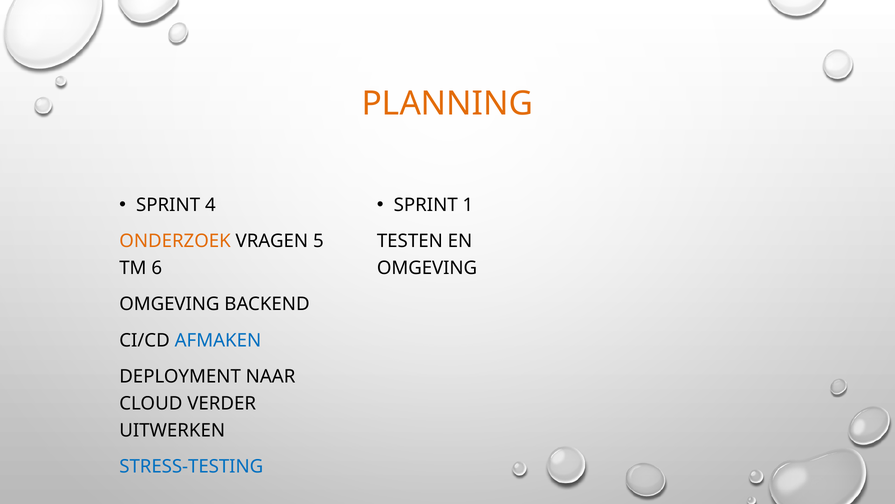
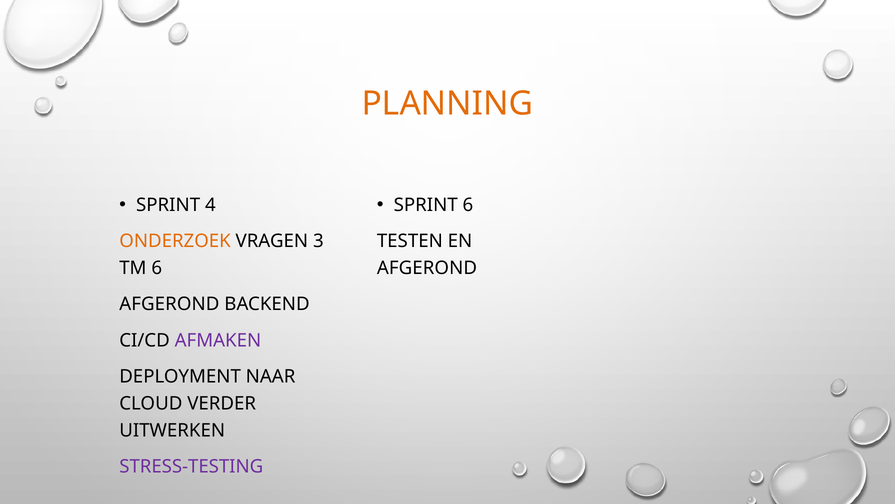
SPRINT 1: 1 -> 6
5: 5 -> 3
OMGEVING at (427, 268): OMGEVING -> AFGEROND
OMGEVING at (169, 304): OMGEVING -> AFGEROND
AFMAKEN colour: blue -> purple
STRESS-TESTING colour: blue -> purple
